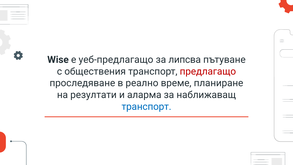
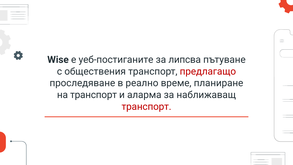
уеб-предлагащо: уеб-предлагащо -> уеб-постиганите
на резултати: резултати -> транспорт
транспорт at (146, 106) colour: blue -> red
